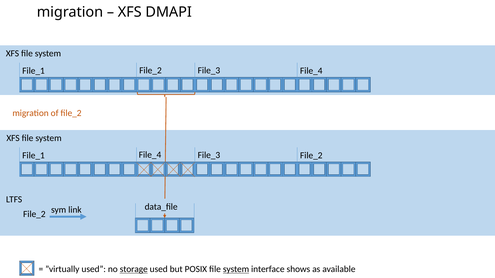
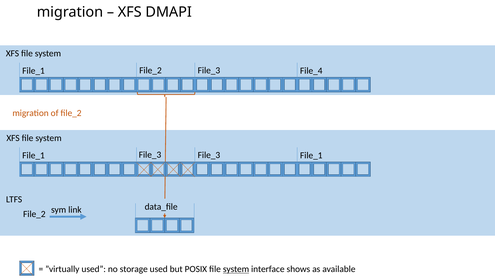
File_1 File_4: File_4 -> File_3
File_3 File_2: File_2 -> File_1
storage underline: present -> none
